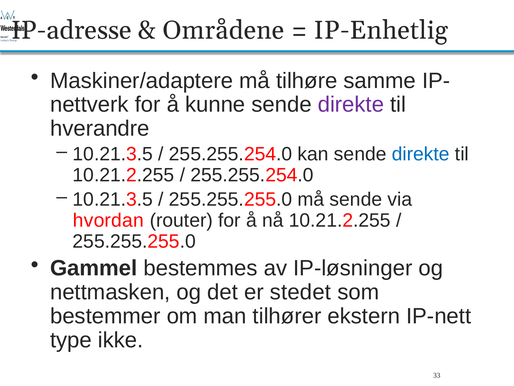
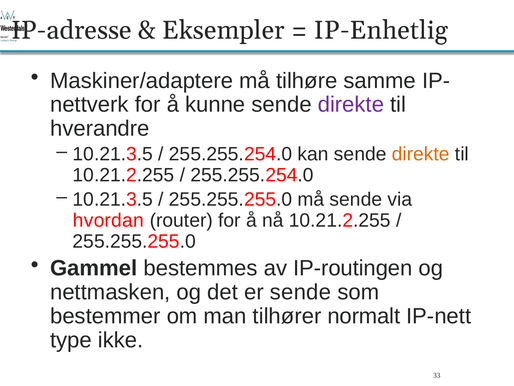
Områdene: Områdene -> Eksempler
direkte at (421, 154) colour: blue -> orange
IP-løsninger: IP-løsninger -> IP-routingen
er stedet: stedet -> sende
ekstern: ekstern -> normalt
